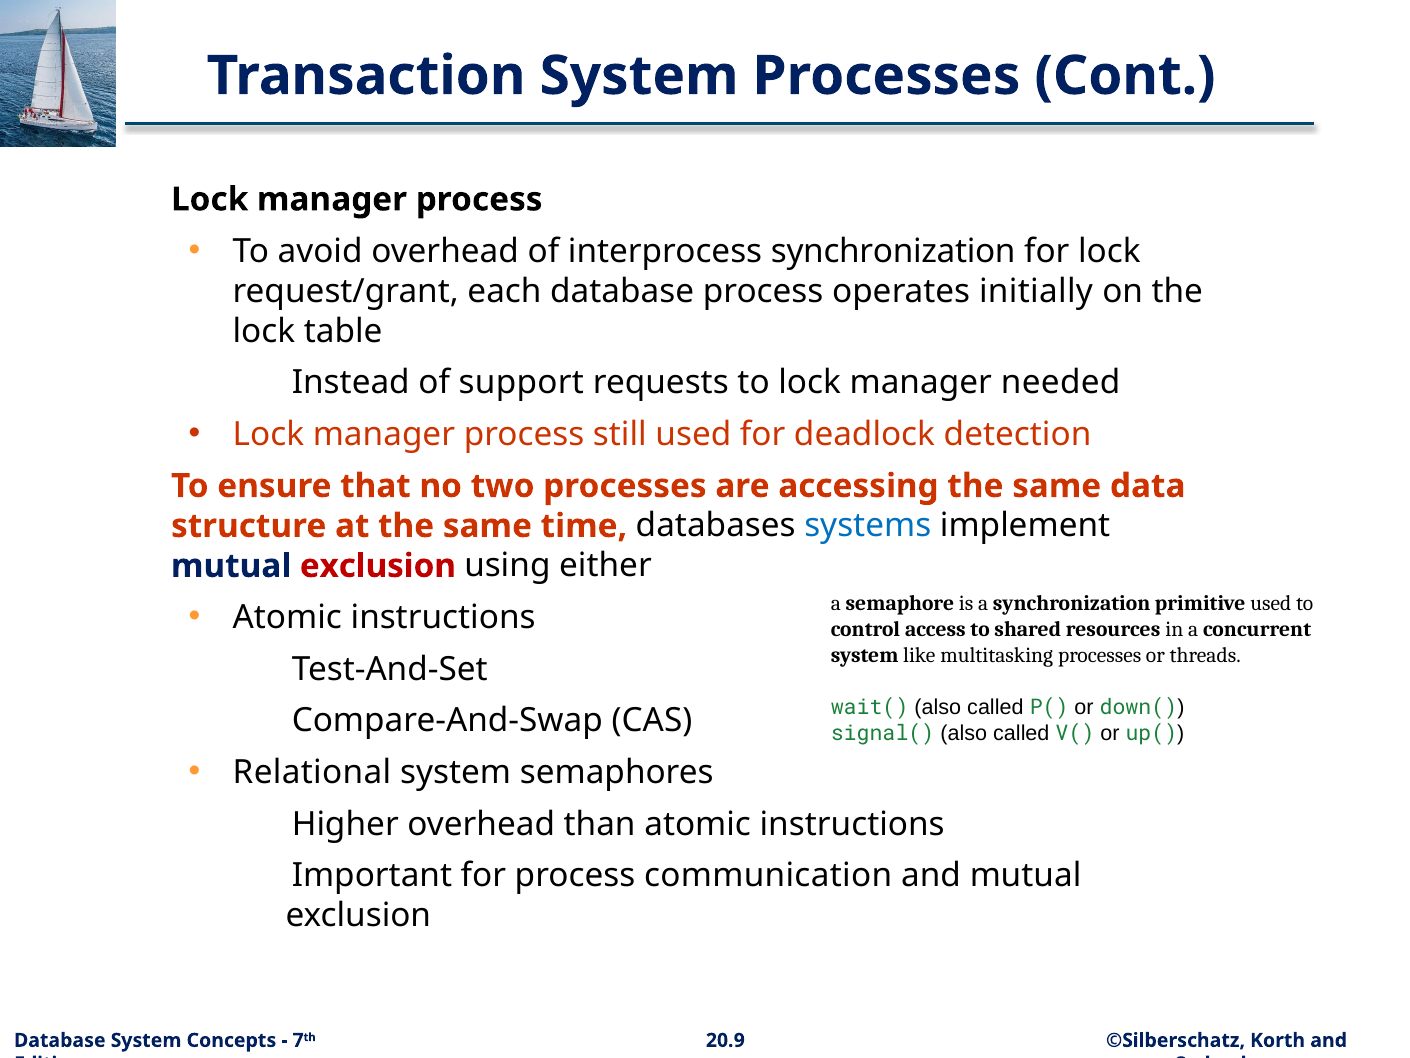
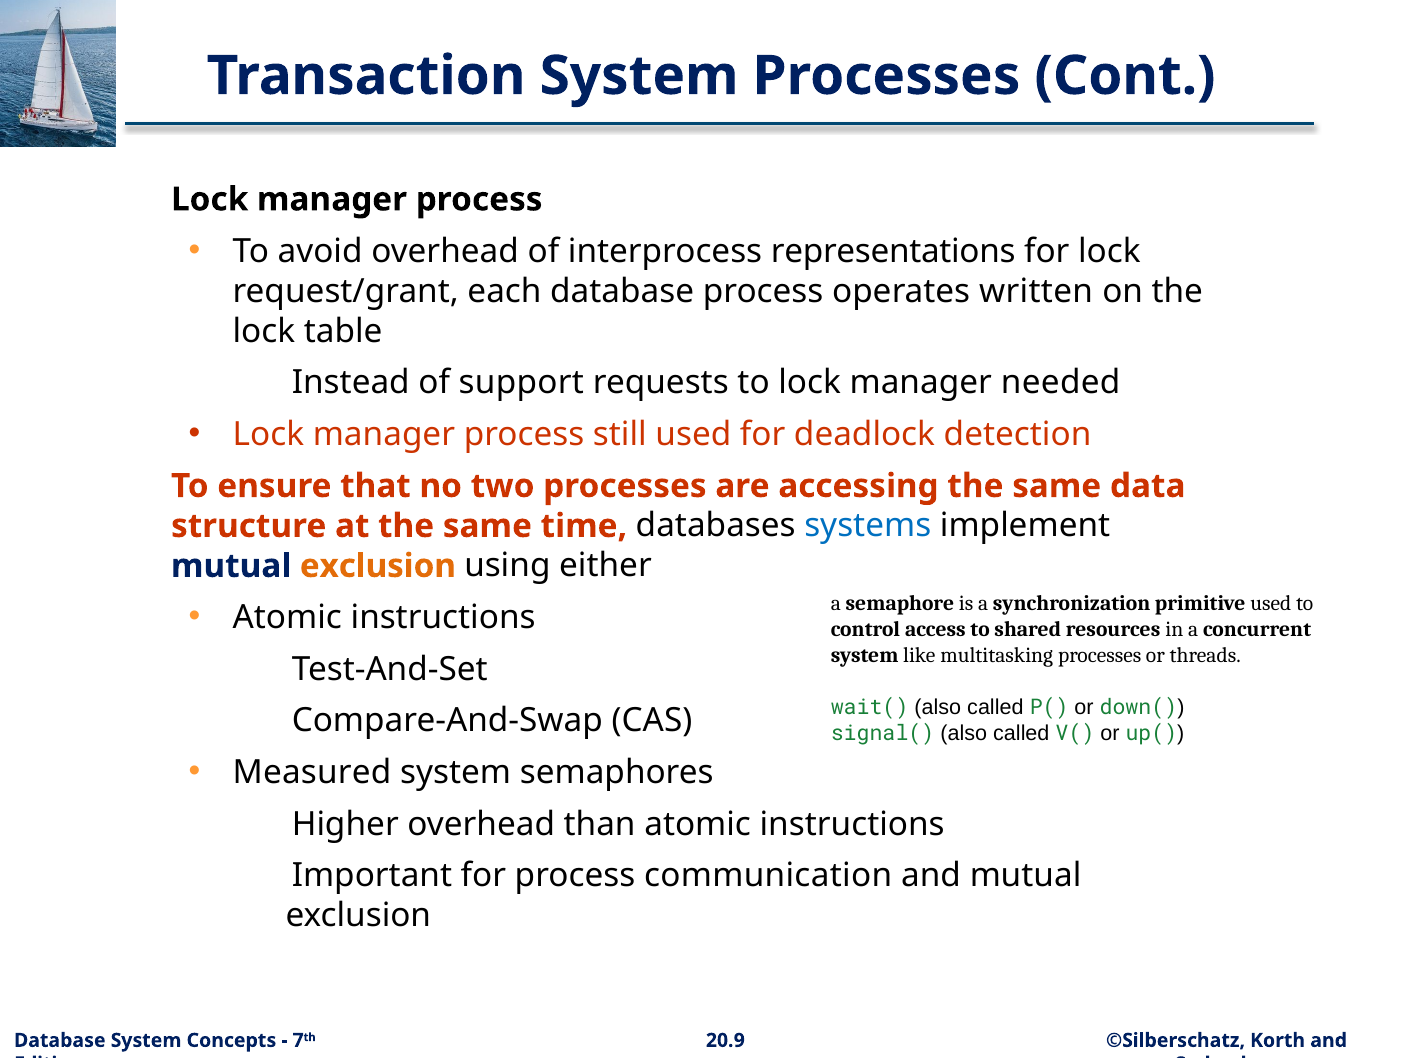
interprocess synchronization: synchronization -> representations
initially: initially -> written
exclusion at (378, 566) colour: red -> orange
Relational: Relational -> Measured
